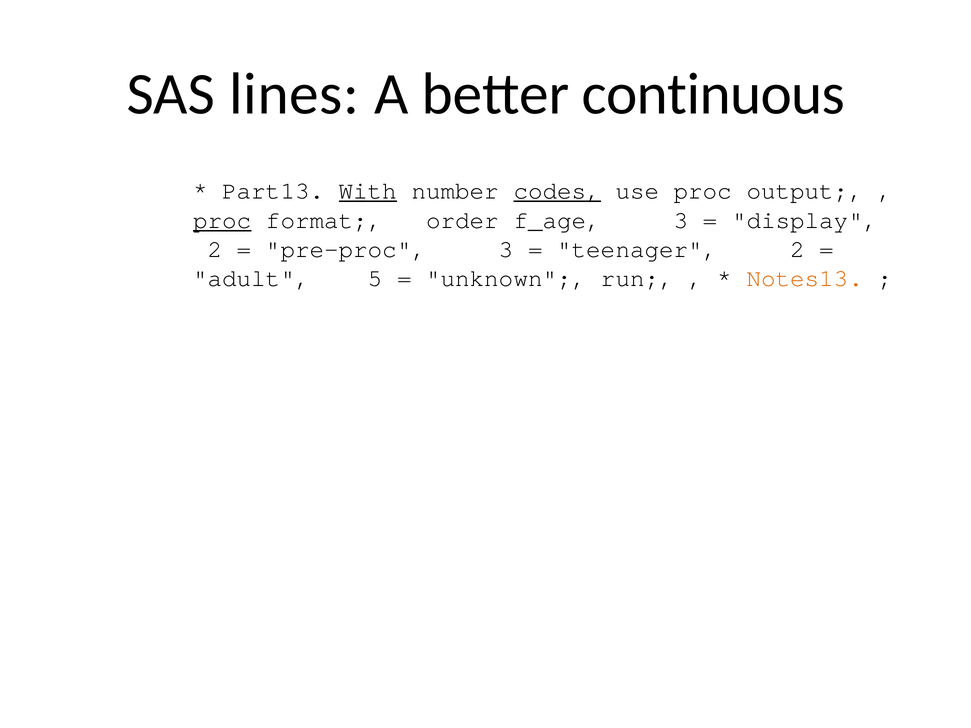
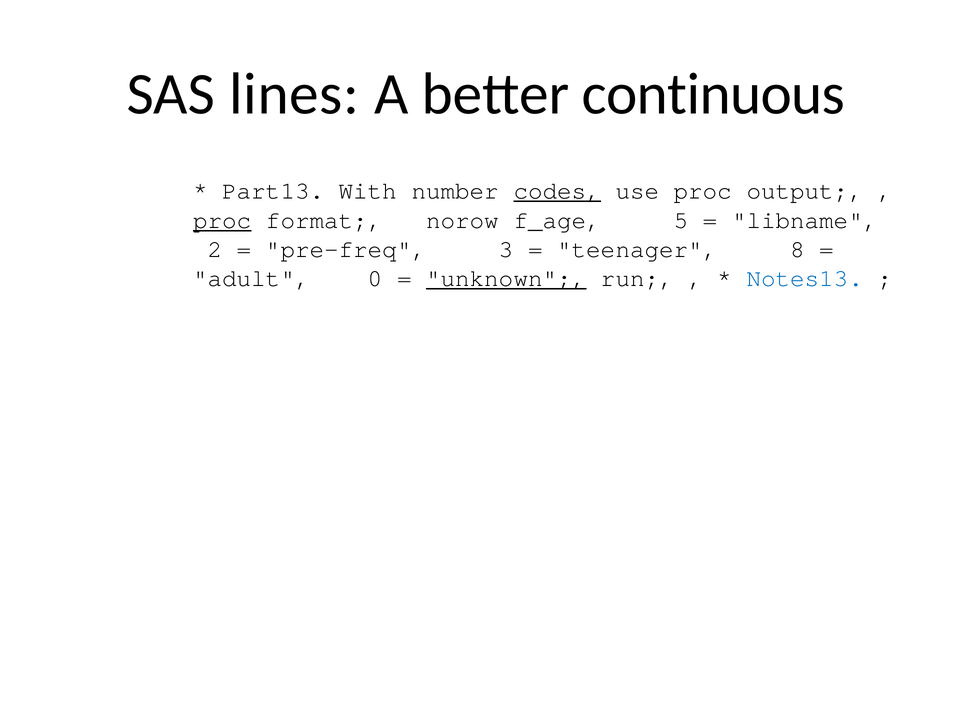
With underline: present -> none
order: order -> norow
f_age 3: 3 -> 5
display: display -> libname
pre-proc: pre-proc -> pre-freq
teenager 2: 2 -> 8
5: 5 -> 0
unknown underline: none -> present
Notes13 colour: orange -> blue
